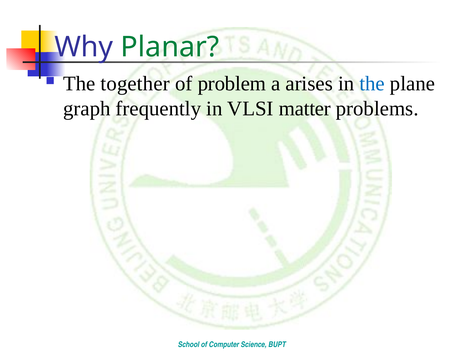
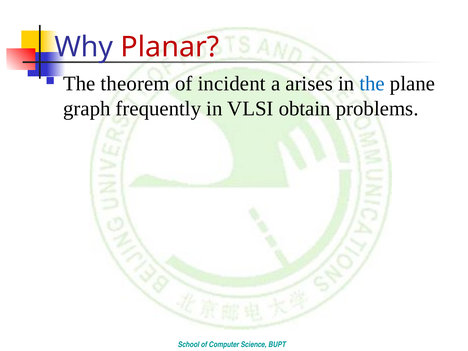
Planar colour: green -> red
together: together -> theorem
problem: problem -> incident
matter: matter -> obtain
